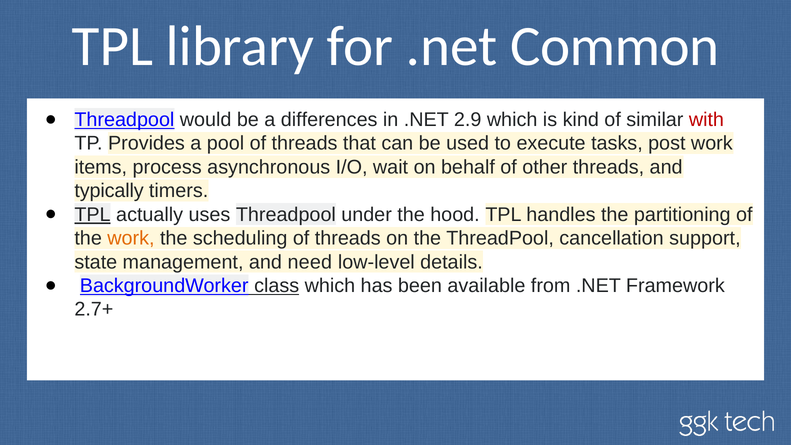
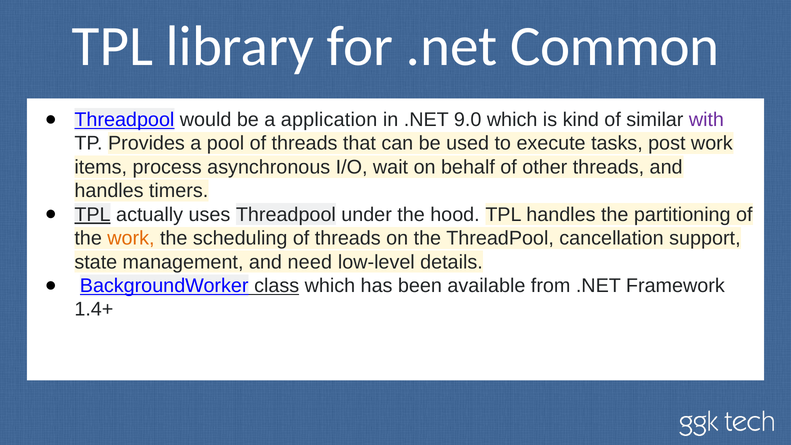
differences: differences -> application
2.9: 2.9 -> 9.0
with colour: red -> purple
typically at (109, 191): typically -> handles
2.7+: 2.7+ -> 1.4+
